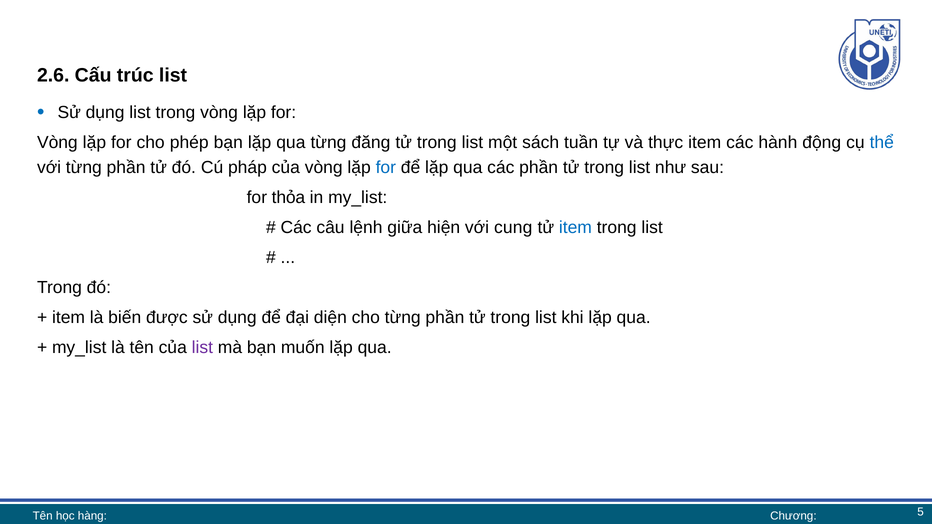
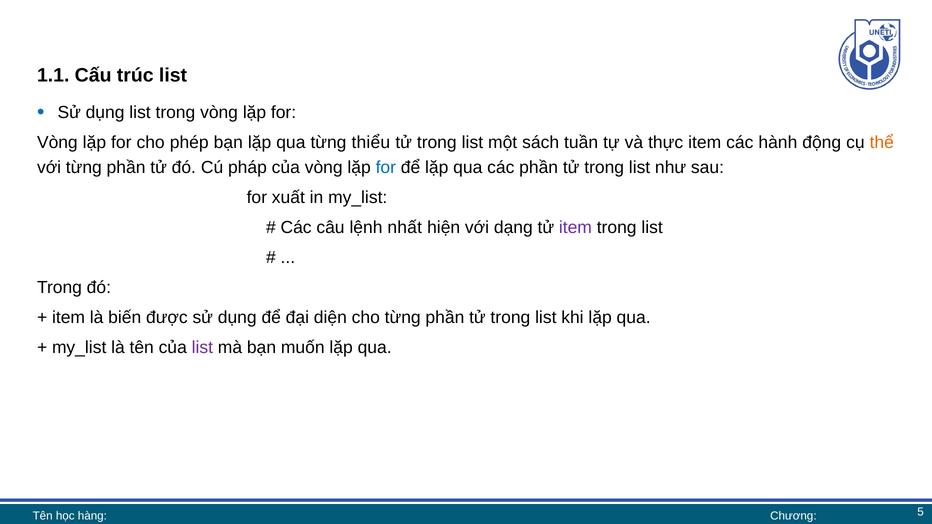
2.6: 2.6 -> 1.1
đăng: đăng -> thiểu
thể colour: blue -> orange
thỏa: thỏa -> xuất
giữa: giữa -> nhất
cung: cung -> dạng
item at (575, 228) colour: blue -> purple
